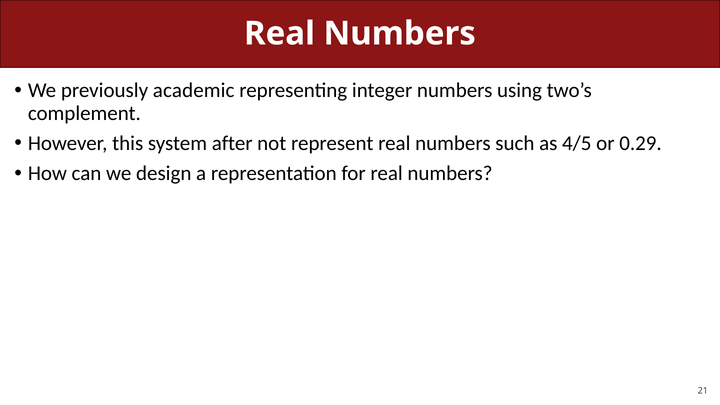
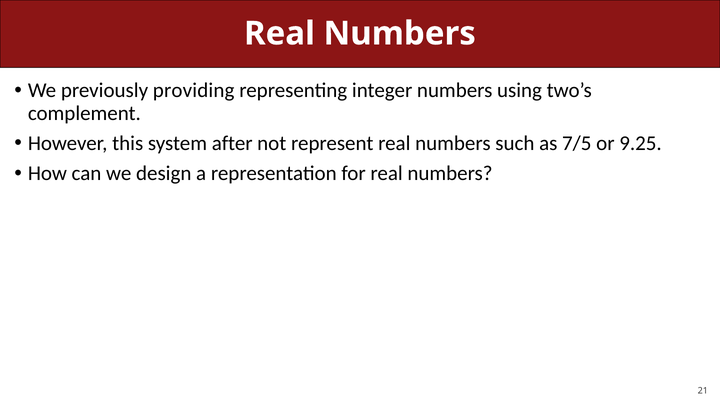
academic: academic -> providing
4/5: 4/5 -> 7/5
0.29: 0.29 -> 9.25
